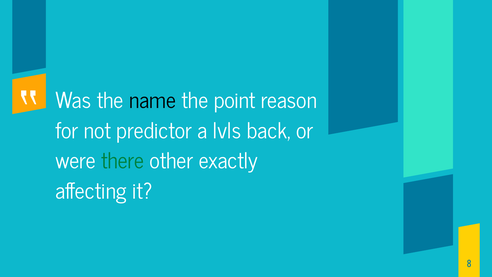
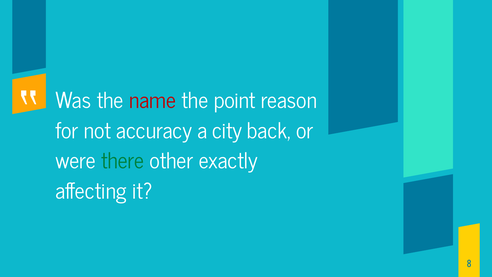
name colour: black -> red
predictor: predictor -> accuracy
lvls: lvls -> city
